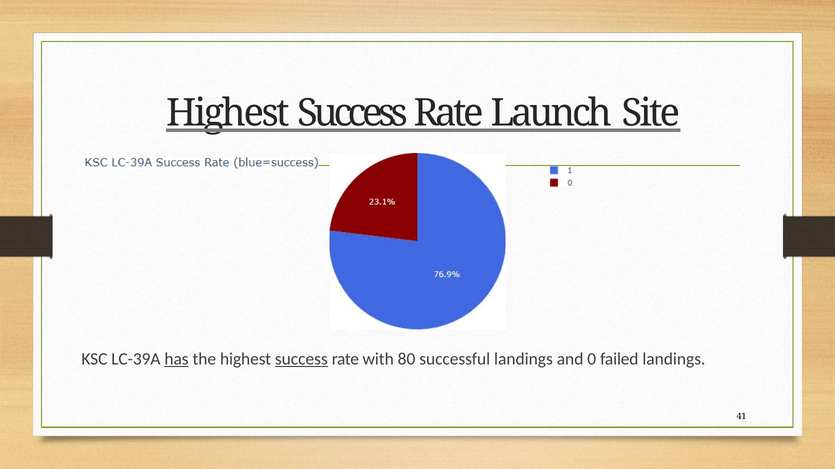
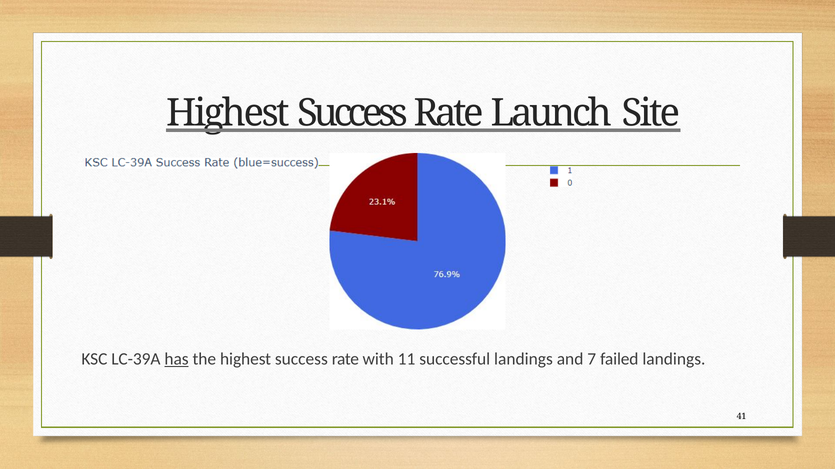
success at (301, 360) underline: present -> none
80: 80 -> 11
0: 0 -> 7
